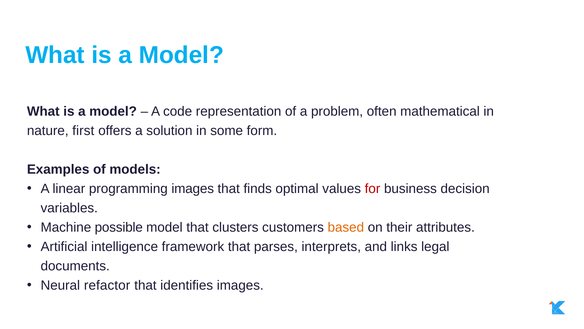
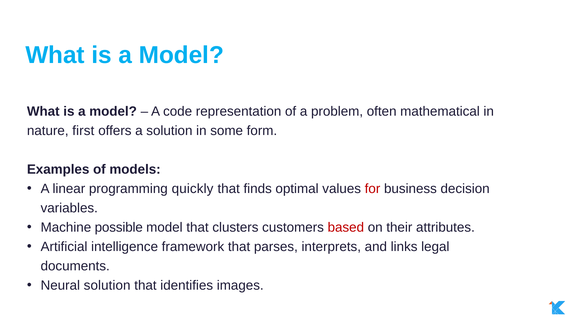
programming images: images -> quickly
based colour: orange -> red
Neural refactor: refactor -> solution
